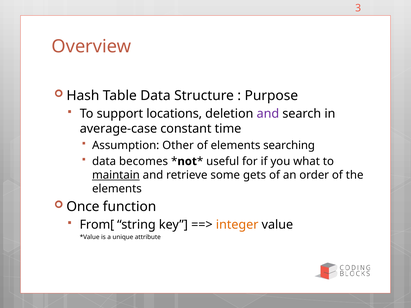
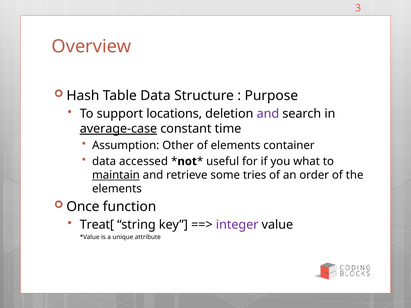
average-case underline: none -> present
searching: searching -> container
becomes: becomes -> accessed
gets: gets -> tries
From[: From[ -> Treat[
integer colour: orange -> purple
